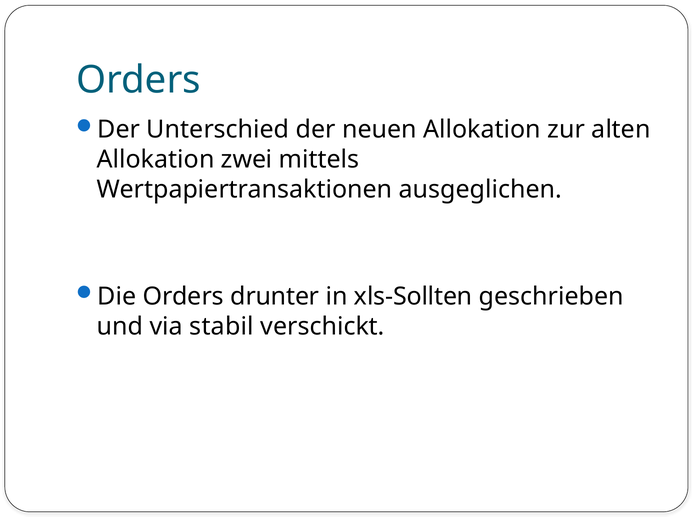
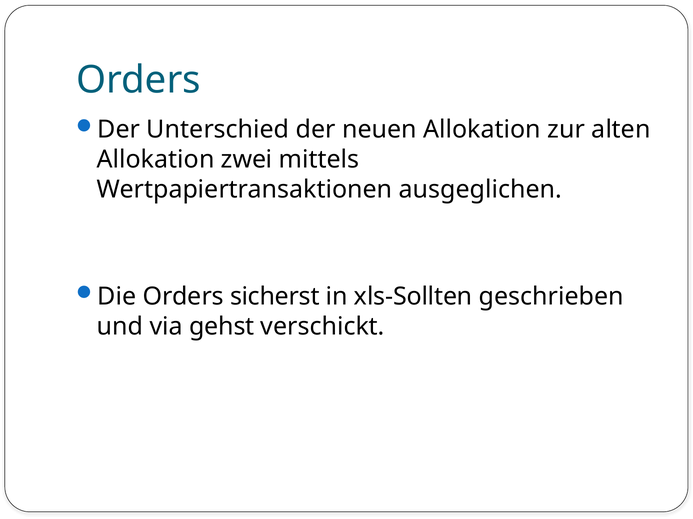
drunter: drunter -> sicherst
stabil: stabil -> gehst
